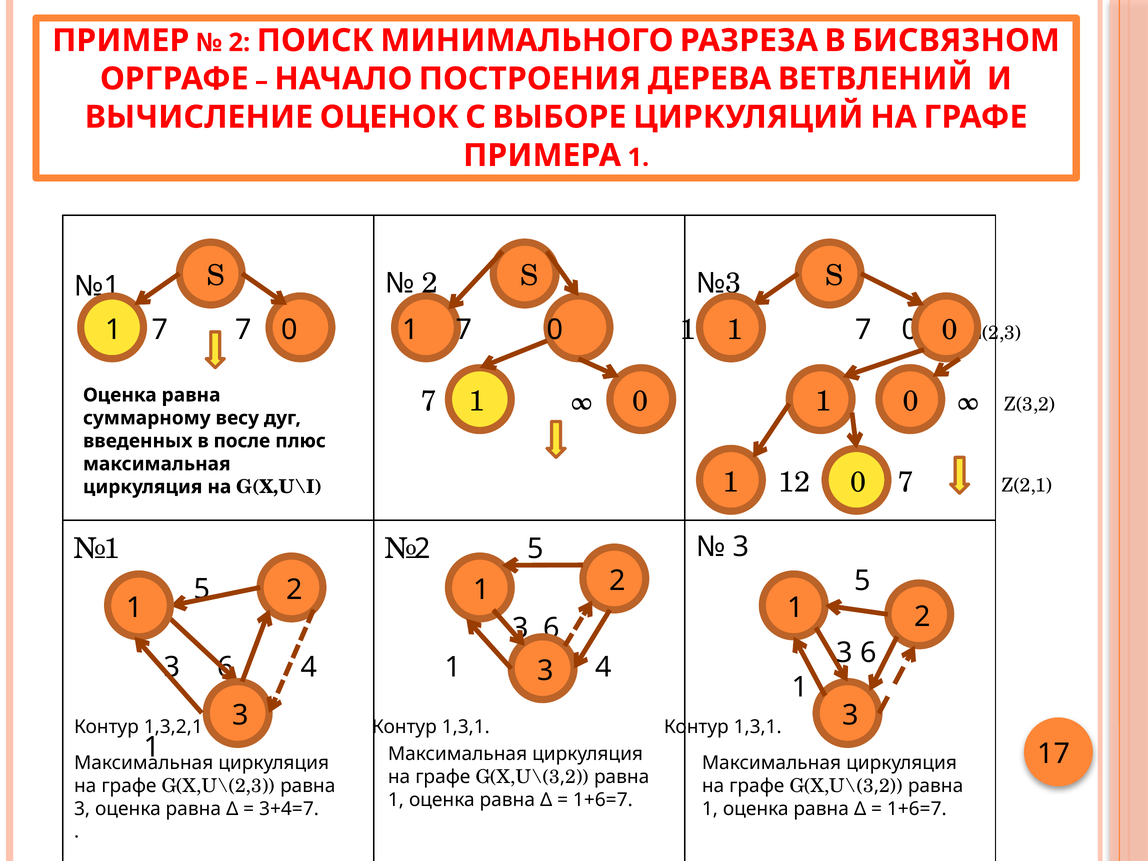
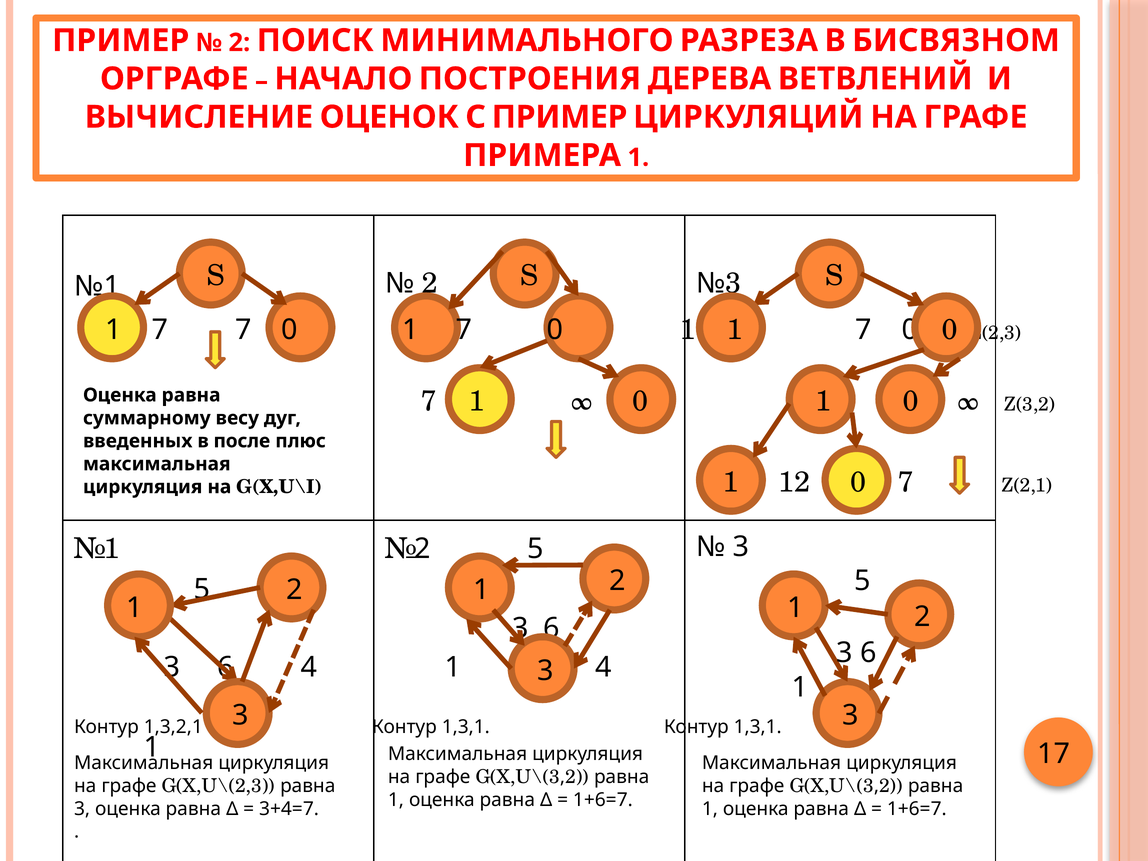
С ВЫБОРЕ: ВЫБОРЕ -> ПРИМЕР
